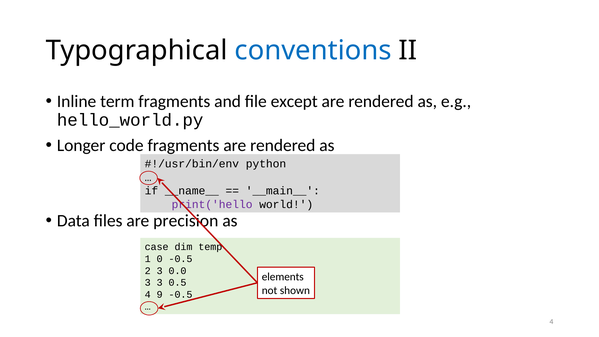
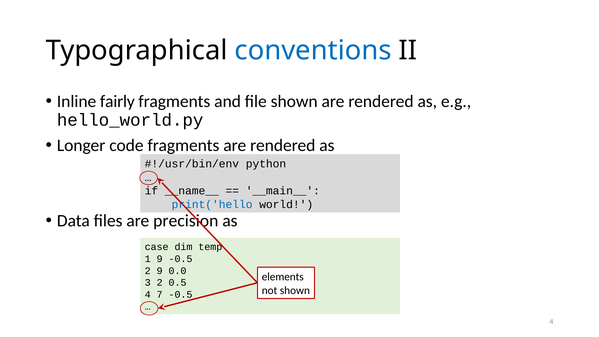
term: term -> fairly
file except: except -> shown
print('hello colour: purple -> blue
1 0: 0 -> 9
2 3: 3 -> 9
3 3: 3 -> 2
9: 9 -> 7
